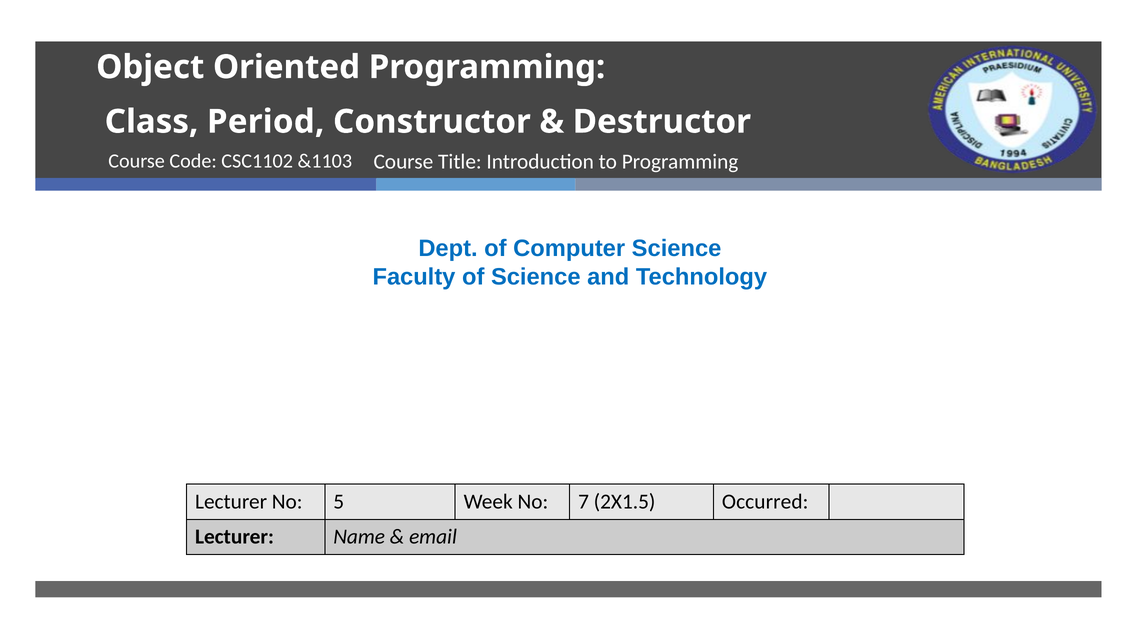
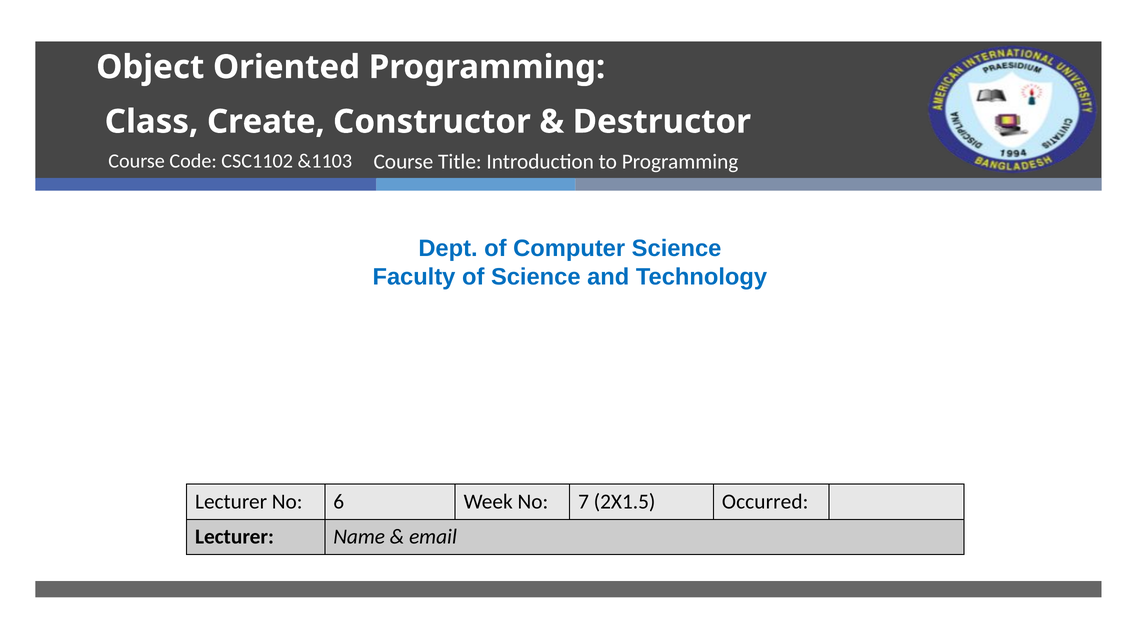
Period: Period -> Create
5: 5 -> 6
